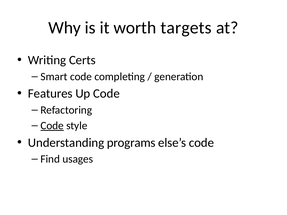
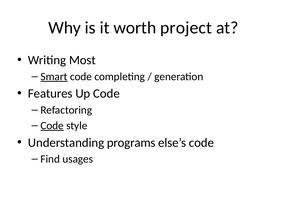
targets: targets -> project
Certs: Certs -> Most
Smart underline: none -> present
